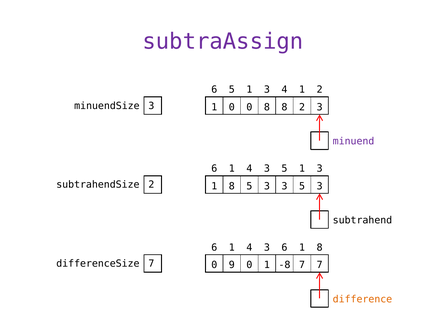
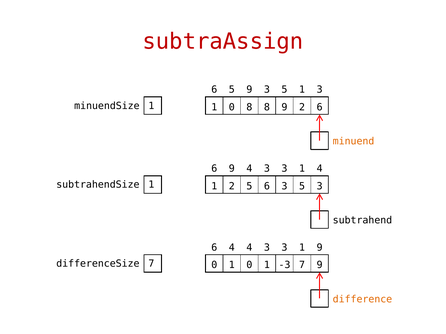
subtraAssign colour: purple -> red
6 5 1: 1 -> 9
4 at (284, 90): 4 -> 5
1 2: 2 -> 3
minuendSize 3: 3 -> 1
0 0: 0 -> 8
8 8: 8 -> 9
2 3: 3 -> 6
minuend colour: purple -> orange
1 at (232, 169): 1 -> 9
5 at (284, 169): 5 -> 3
3 at (320, 169): 3 -> 4
subtrahendSize 2: 2 -> 1
8 at (232, 186): 8 -> 2
3 at (267, 186): 3 -> 6
1 at (232, 248): 1 -> 4
6 at (284, 248): 6 -> 3
8 at (320, 248): 8 -> 9
9 at (232, 265): 9 -> 1
-8: -8 -> -3
7 7: 7 -> 9
